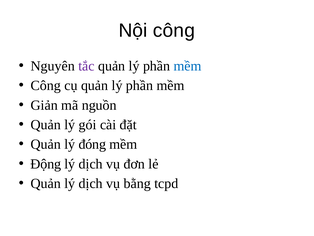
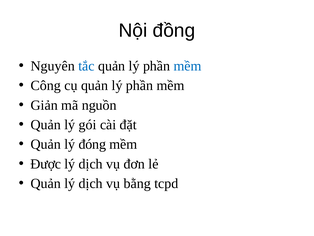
Nội công: công -> đồng
tắc colour: purple -> blue
Động: Động -> Được
